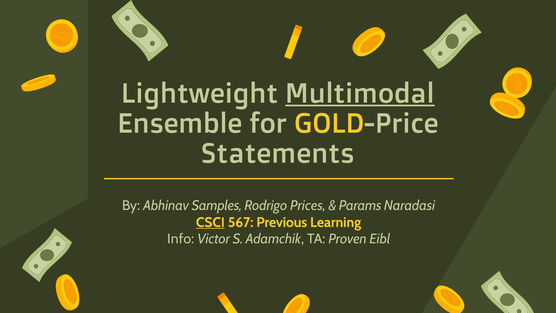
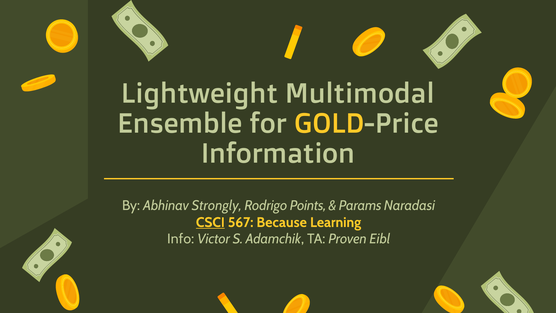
Multimodal underline: present -> none
Statements: Statements -> Information
Samples: Samples -> Strongly
Prices: Prices -> Points
Previous: Previous -> Because
